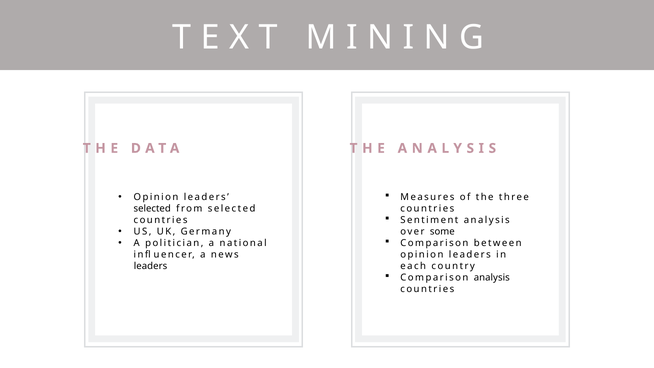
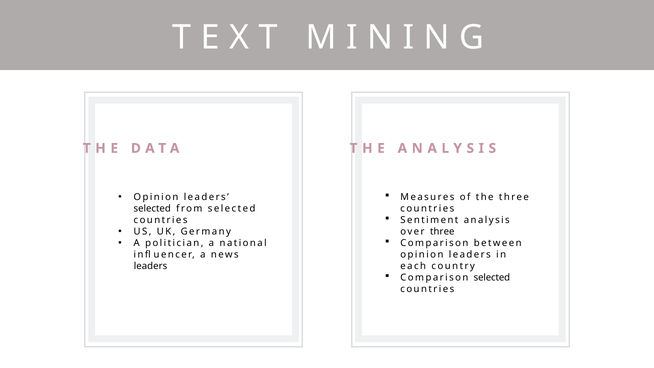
over some: some -> three
Comparison analysis: analysis -> selected
